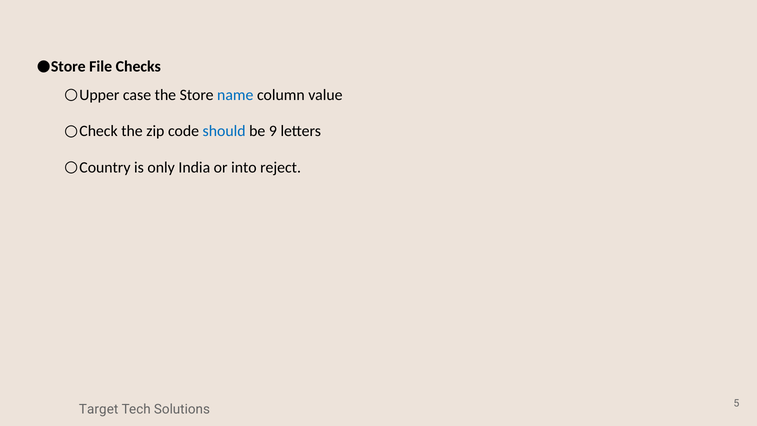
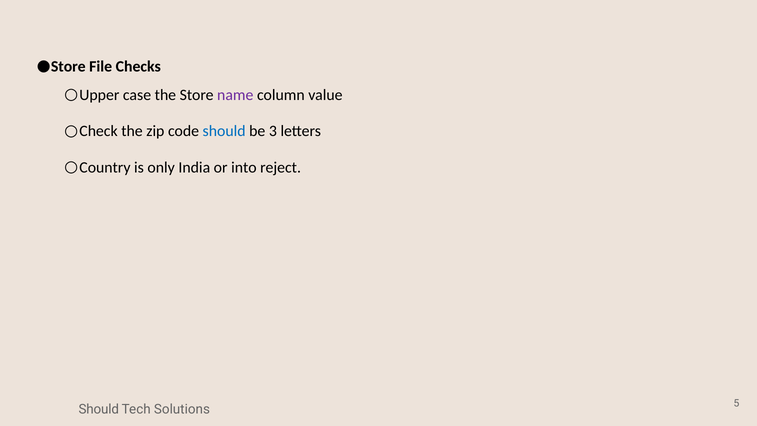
name colour: blue -> purple
9: 9 -> 3
Target at (99, 409): Target -> Should
